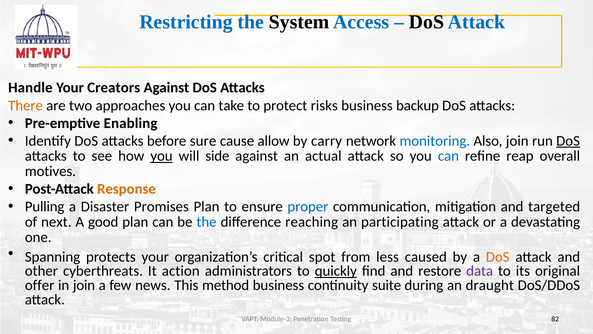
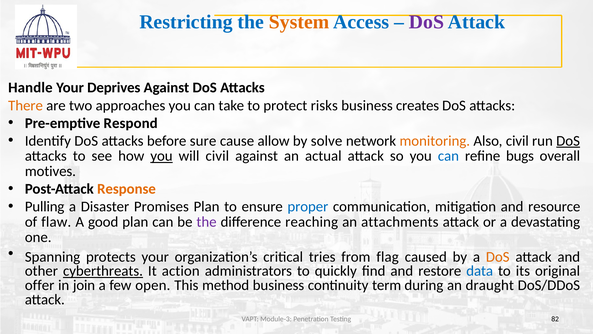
System colour: black -> orange
DoS at (426, 22) colour: black -> purple
Creators: Creators -> Deprives
backup: backup -> creates
Enabling: Enabling -> Respond
carry: carry -> solve
monitoring colour: blue -> orange
Also join: join -> civil
will side: side -> civil
reap: reap -> bugs
targeted: targeted -> resource
next: next -> flaw
the at (207, 222) colour: blue -> purple
participating: participating -> attachments
spot: spot -> tries
less: less -> flag
cyberthreats underline: none -> present
quickly underline: present -> none
data colour: purple -> blue
news: news -> open
suite: suite -> term
